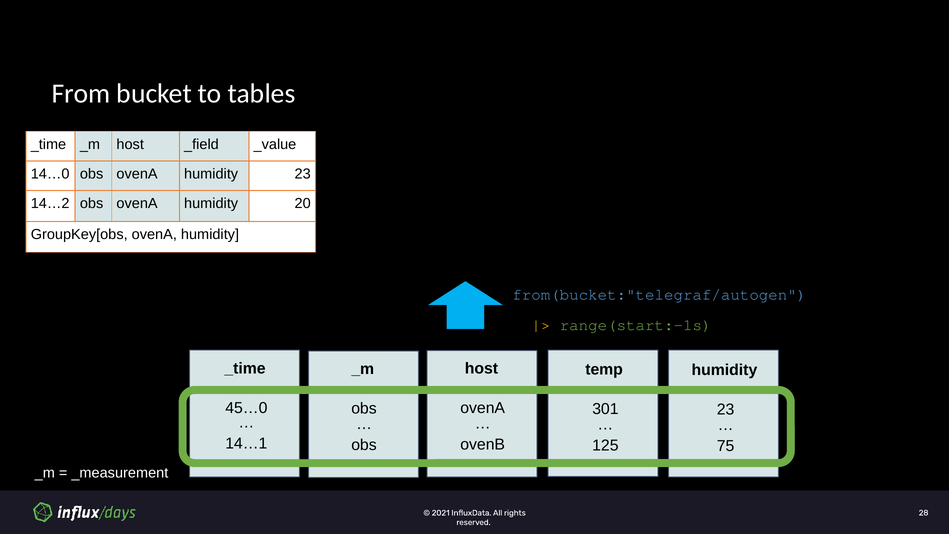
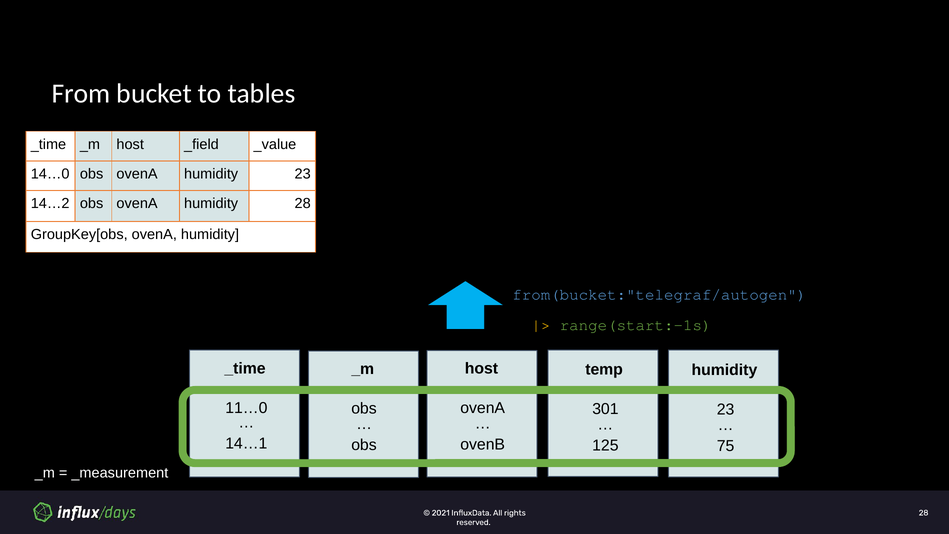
humidity 20: 20 -> 28
45…0: 45…0 -> 11…0
